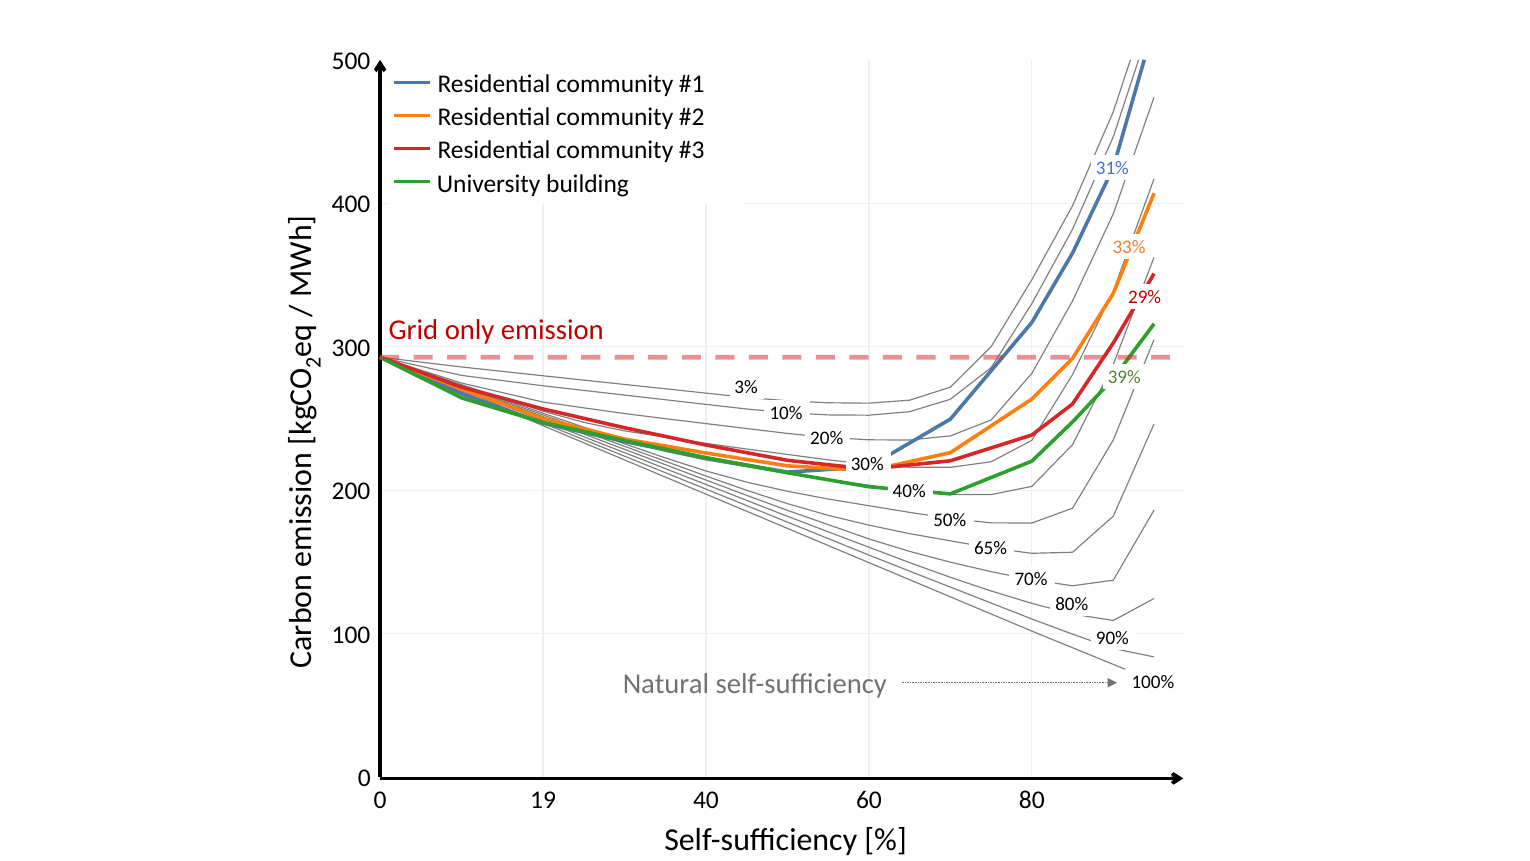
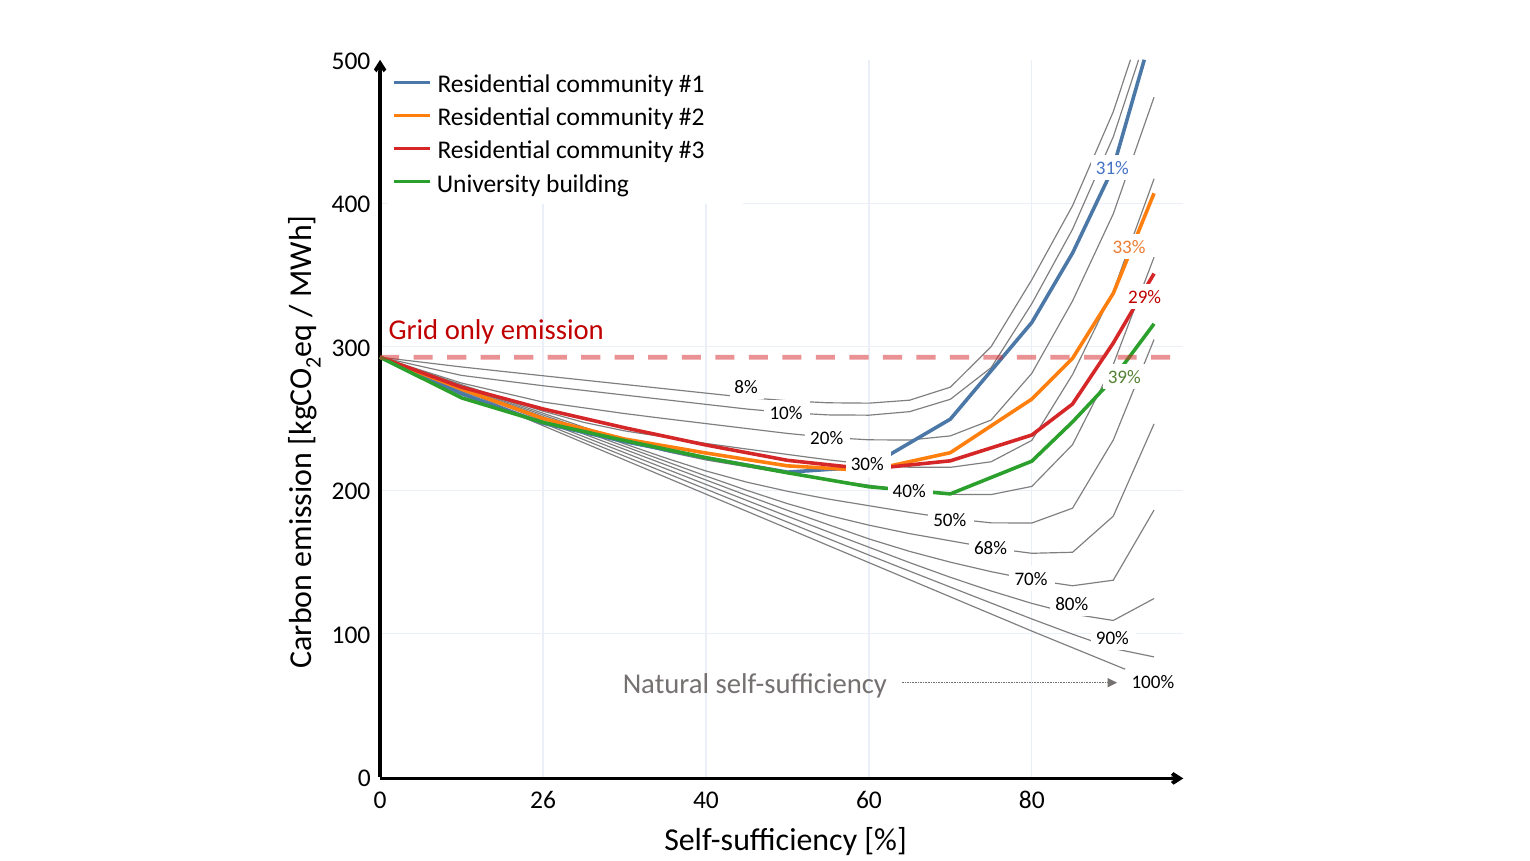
3%: 3% -> 8%
65%: 65% -> 68%
19: 19 -> 26
